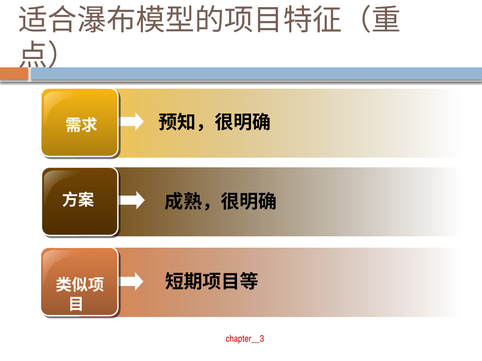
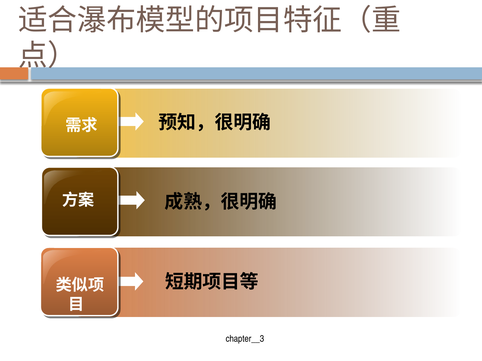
chapter__3 colour: red -> black
